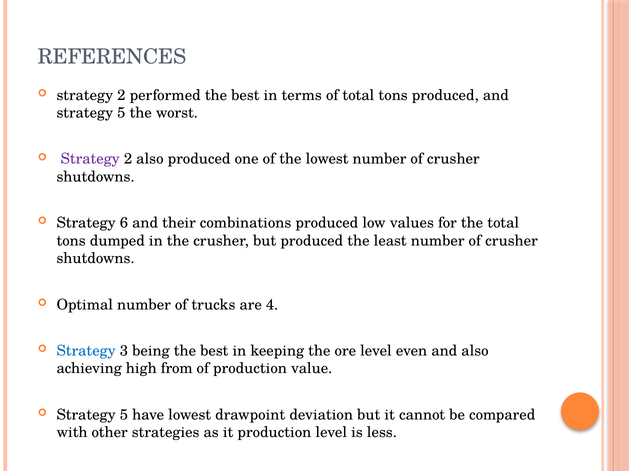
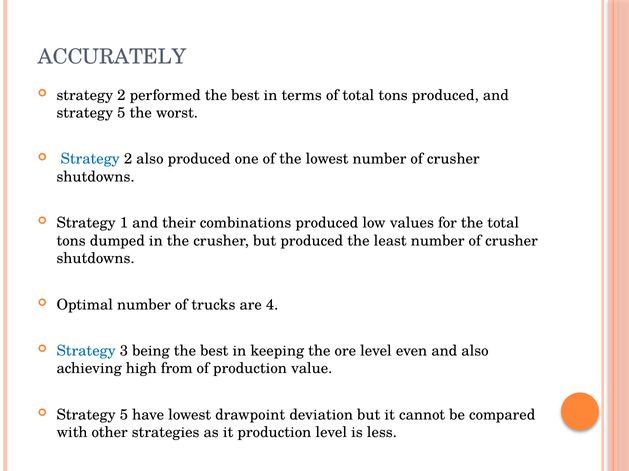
REFERENCES: REFERENCES -> ACCURATELY
Strategy at (90, 159) colour: purple -> blue
6: 6 -> 1
